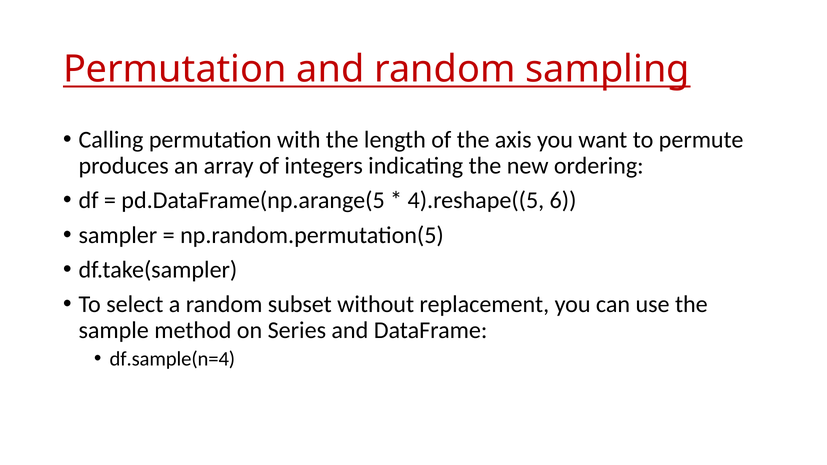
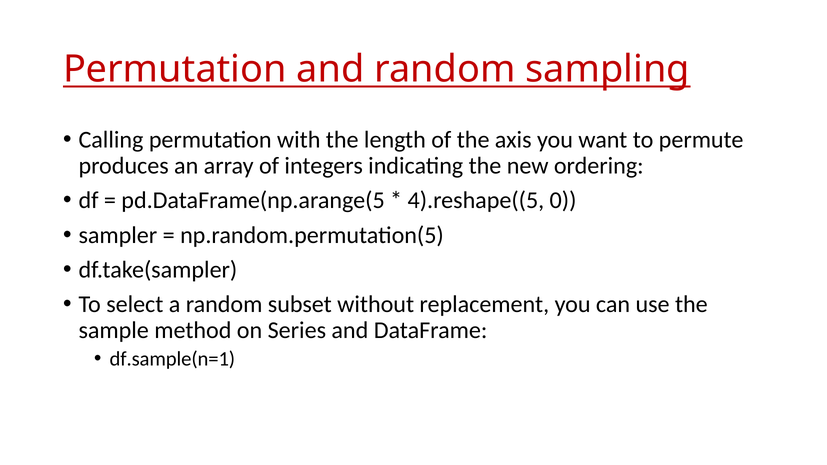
6: 6 -> 0
df.sample(n=4: df.sample(n=4 -> df.sample(n=1
